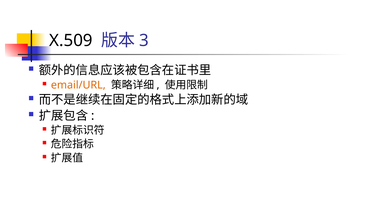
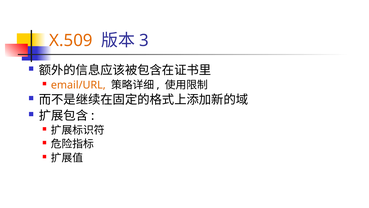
X.509 colour: black -> orange
